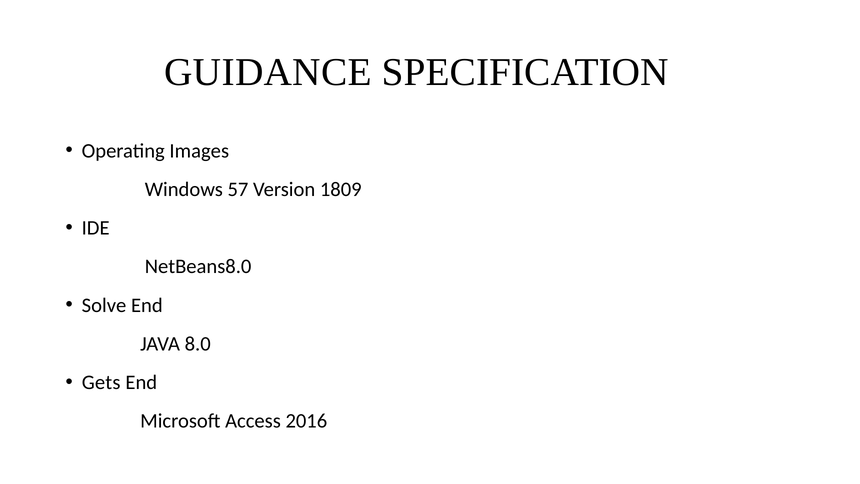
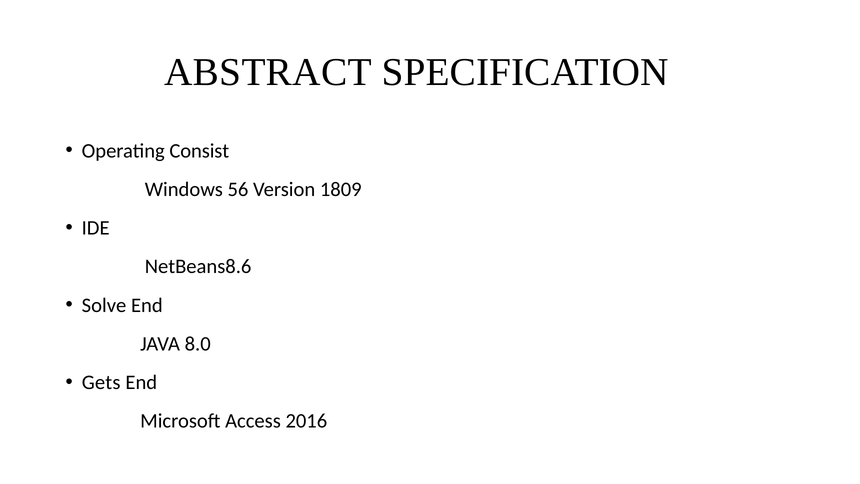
GUIDANCE: GUIDANCE -> ABSTRACT
Images: Images -> Consist
57: 57 -> 56
NetBeans8.0: NetBeans8.0 -> NetBeans8.6
